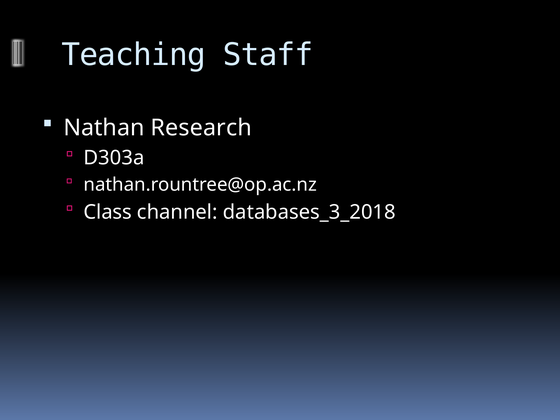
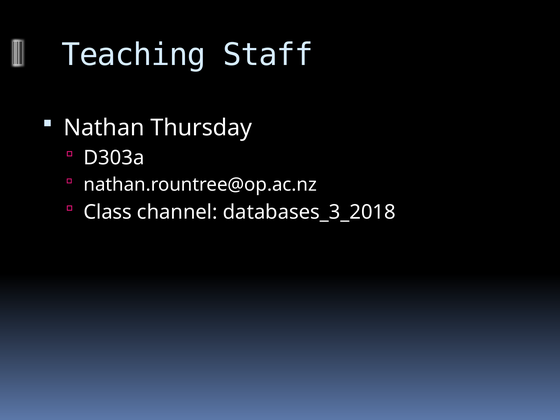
Research: Research -> Thursday
